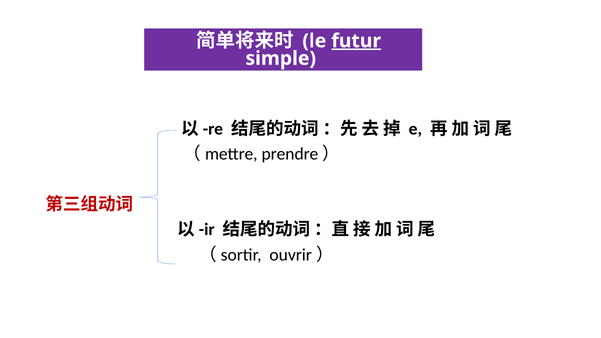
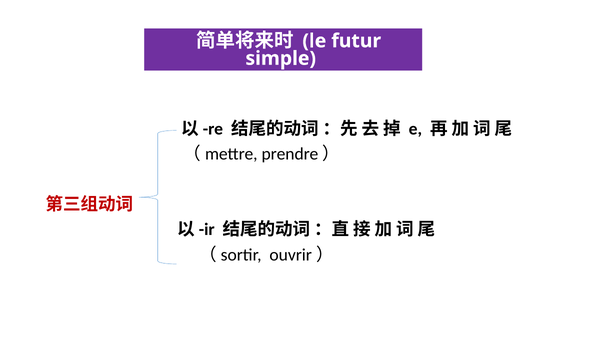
futur underline: present -> none
